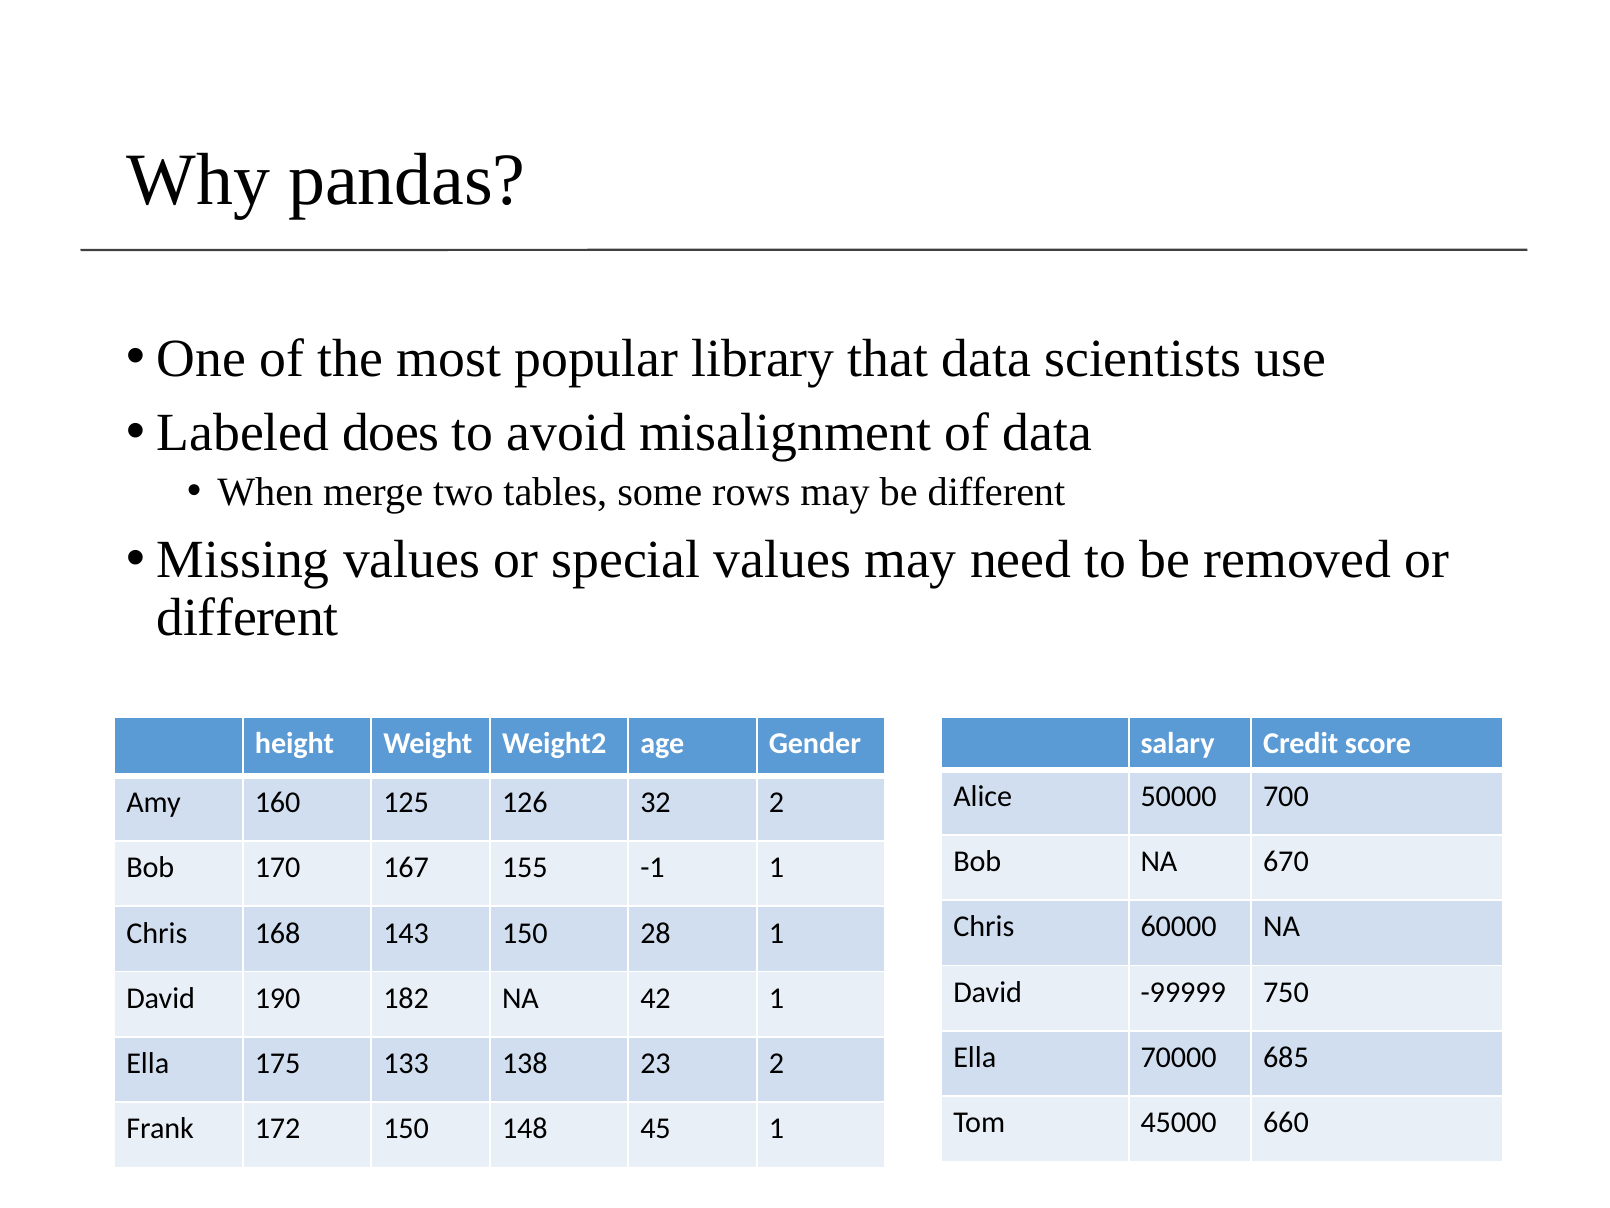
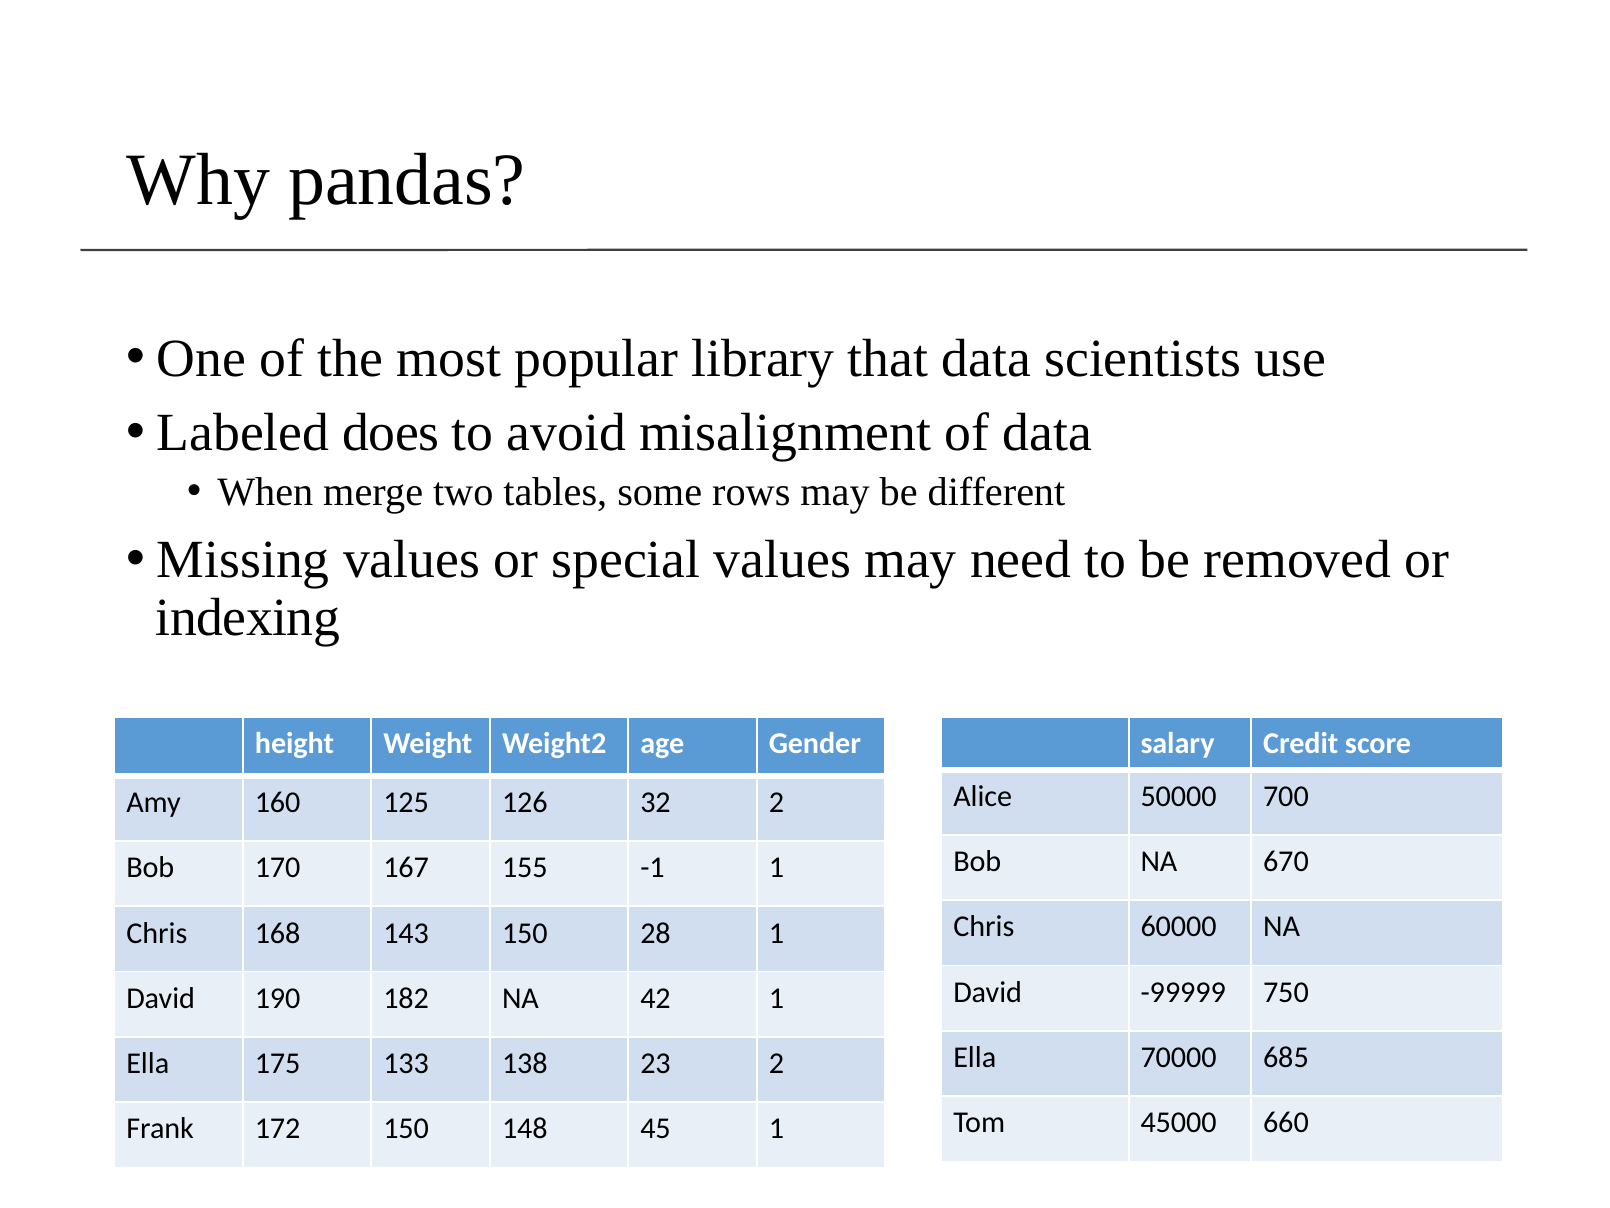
different at (248, 617): different -> indexing
